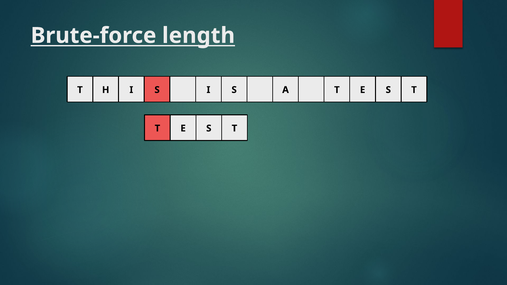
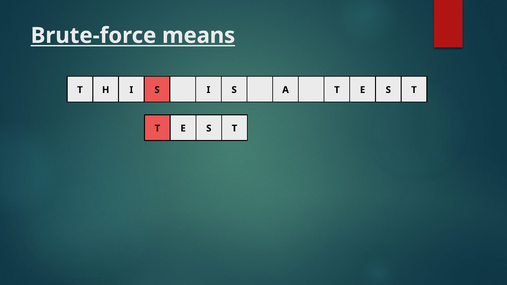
length: length -> means
